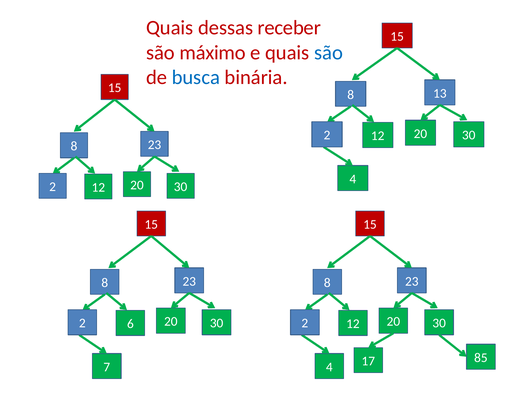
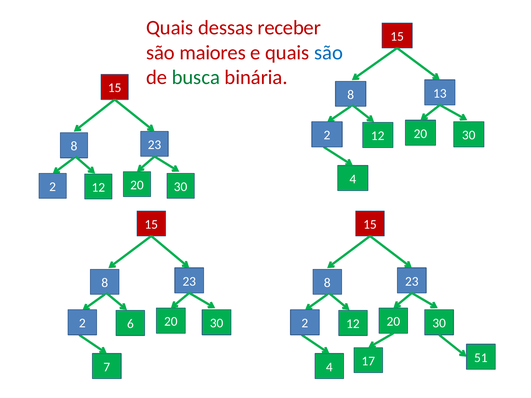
máximo: máximo -> maiores
busca colour: blue -> green
85: 85 -> 51
